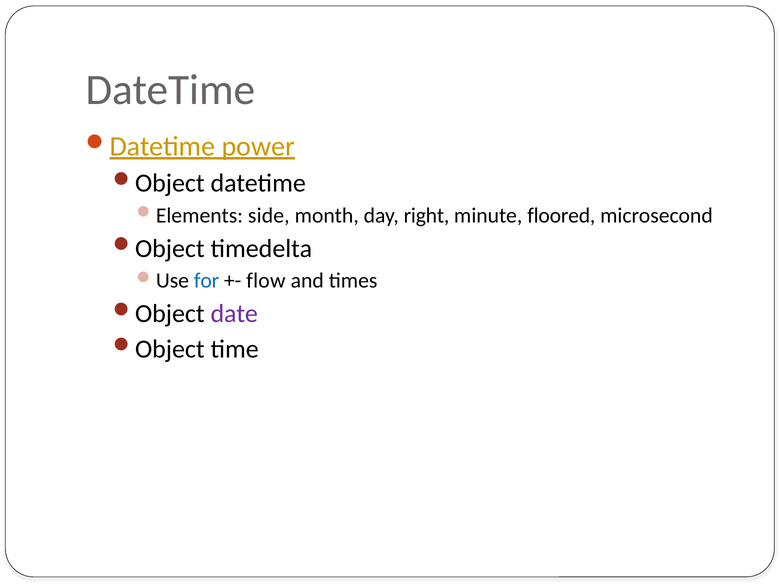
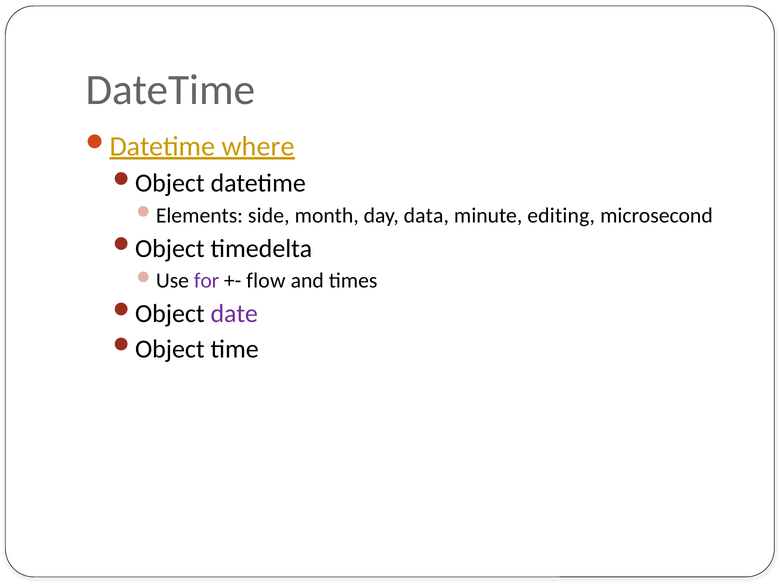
power: power -> where
right: right -> data
floored: floored -> editing
for colour: blue -> purple
